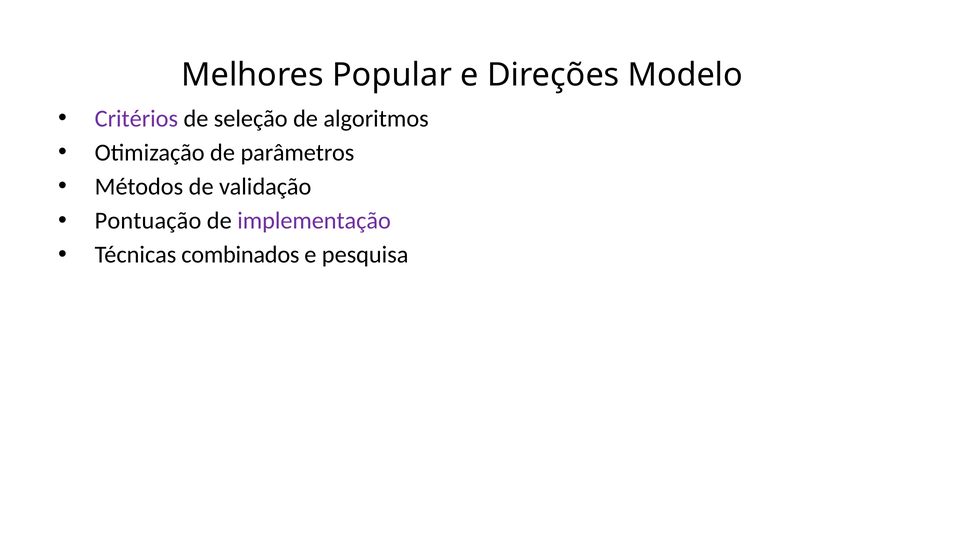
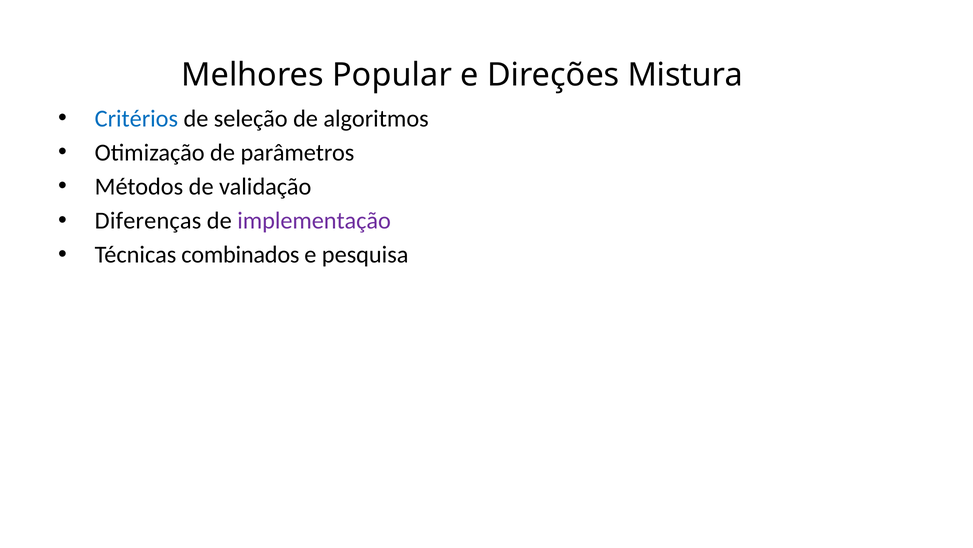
Modelo: Modelo -> Mistura
Critérios colour: purple -> blue
Pontuação: Pontuação -> Diferenças
